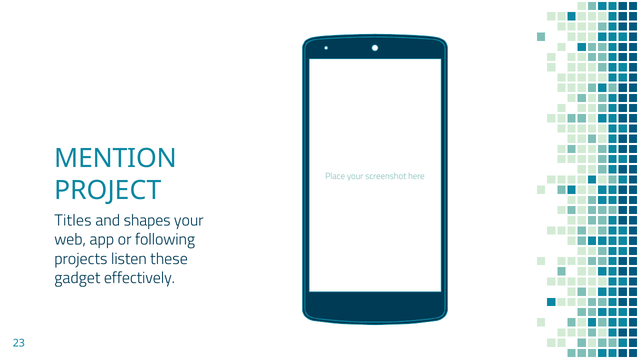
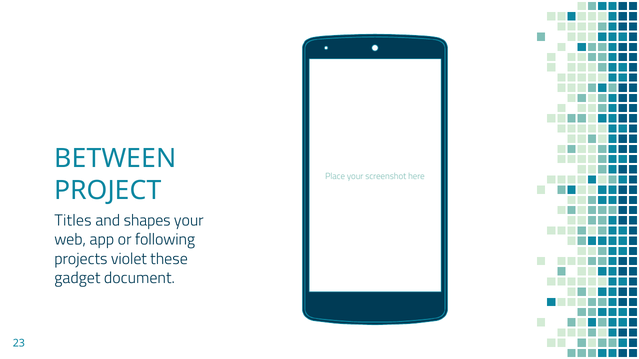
MENTION: MENTION -> BETWEEN
listen: listen -> violet
effectively: effectively -> document
